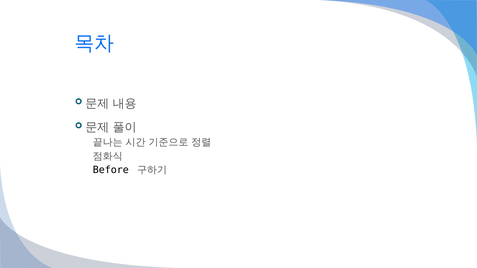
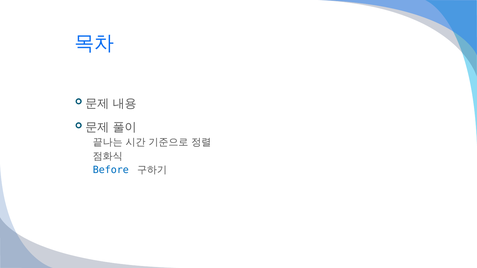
Before colour: black -> blue
